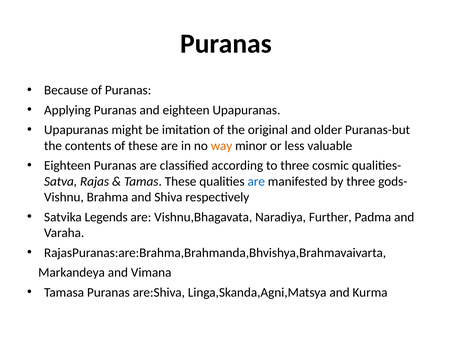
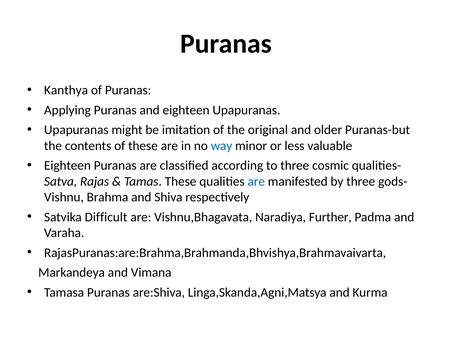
Because: Because -> Kanthya
way colour: orange -> blue
Legends: Legends -> Difficult
